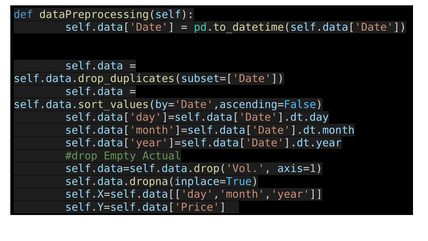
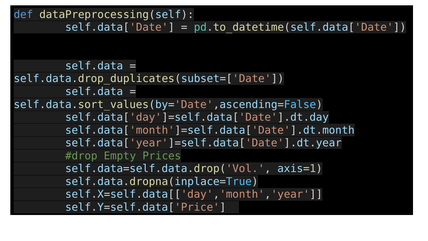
Actual: Actual -> Prices
